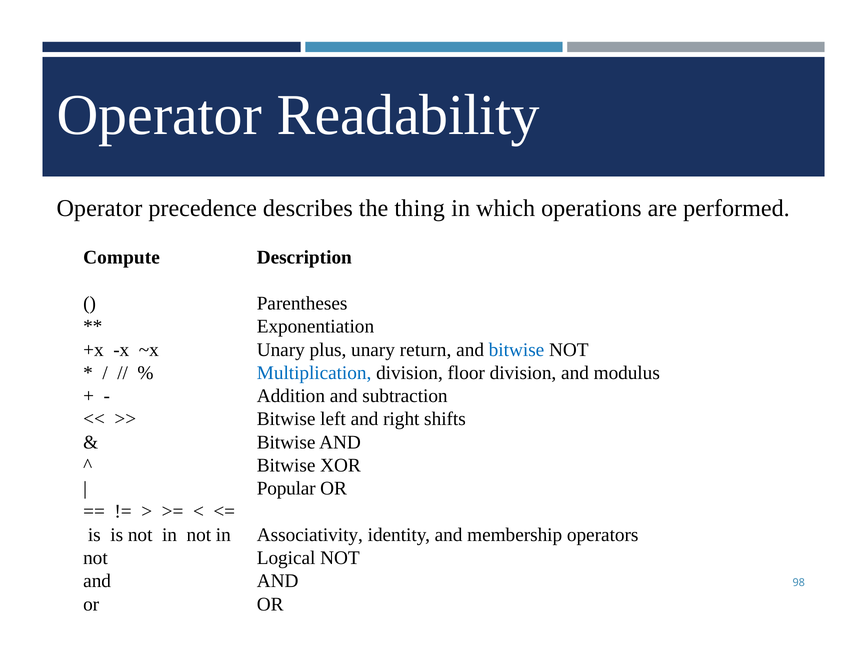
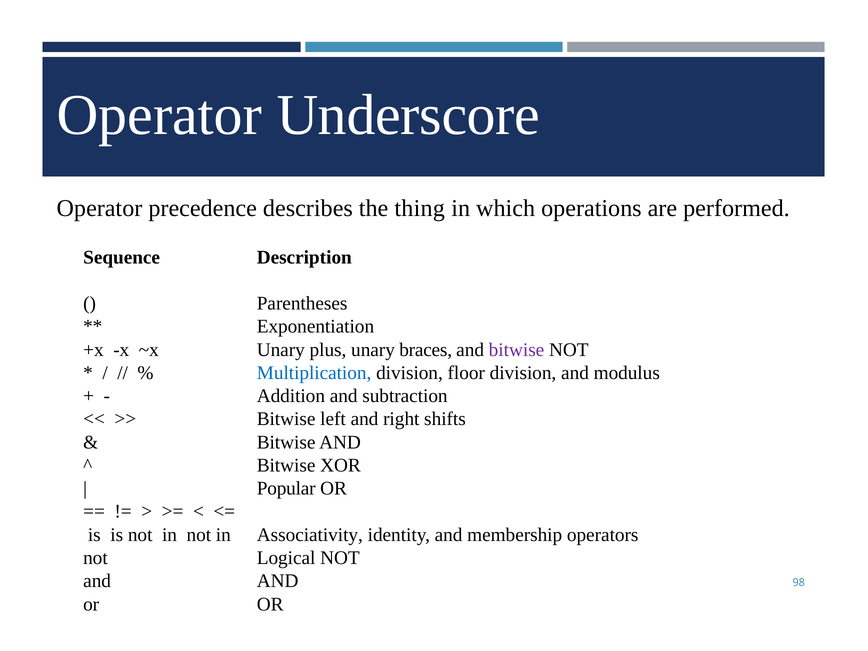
Readability: Readability -> Underscore
Compute: Compute -> Sequence
return: return -> braces
bitwise at (517, 350) colour: blue -> purple
